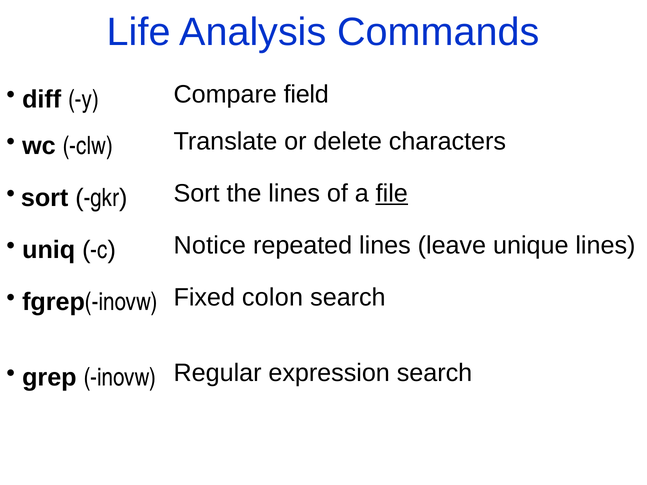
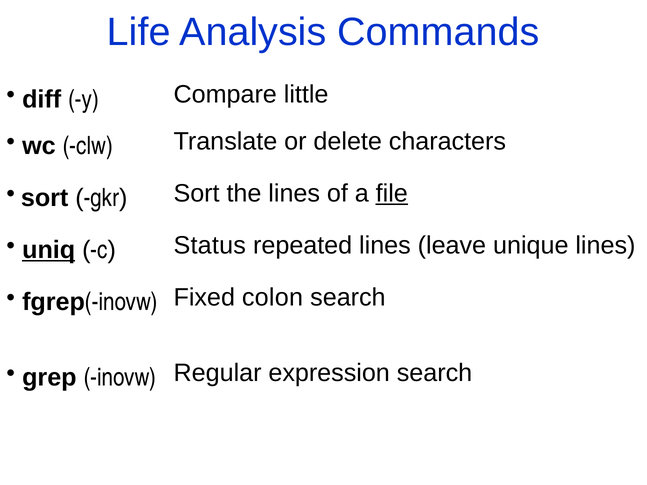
field: field -> little
uniq underline: none -> present
Notice: Notice -> Status
